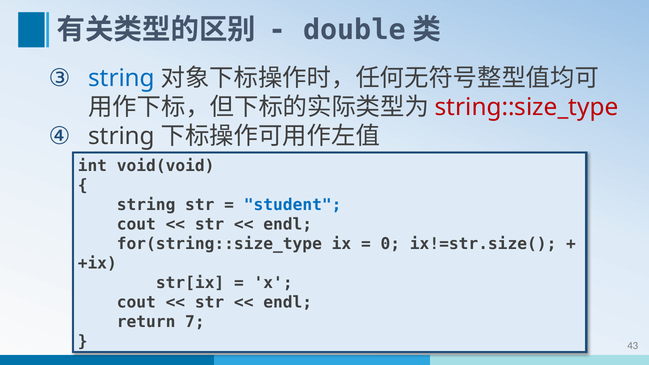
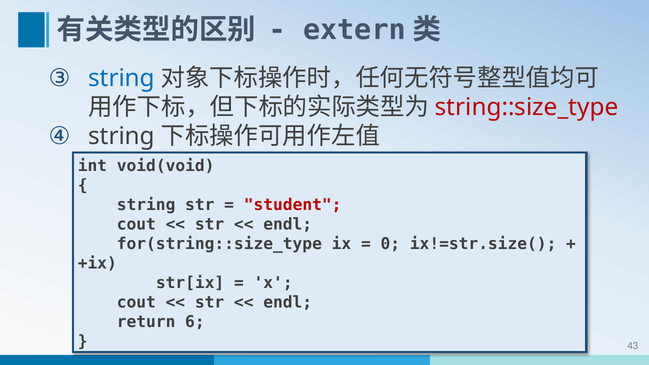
double: double -> extern
student colour: blue -> red
7: 7 -> 6
